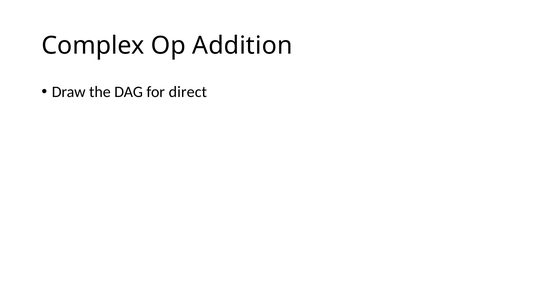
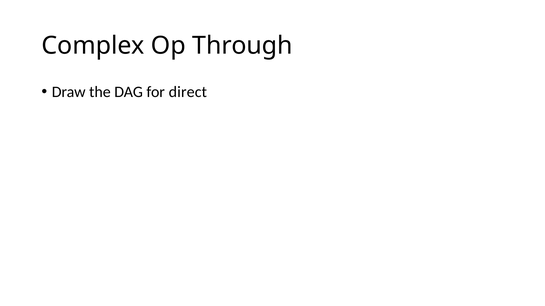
Addition: Addition -> Through
